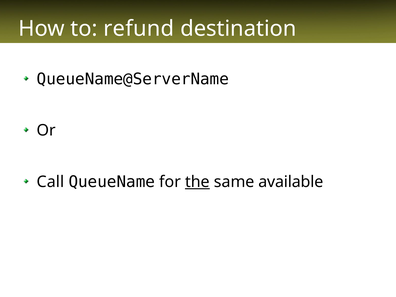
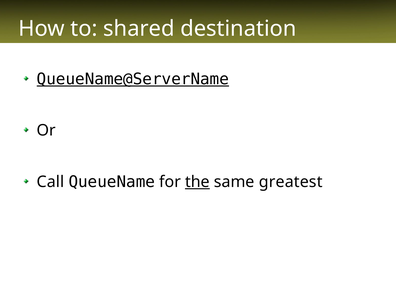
refund: refund -> shared
QueueName@ServerName underline: none -> present
available: available -> greatest
